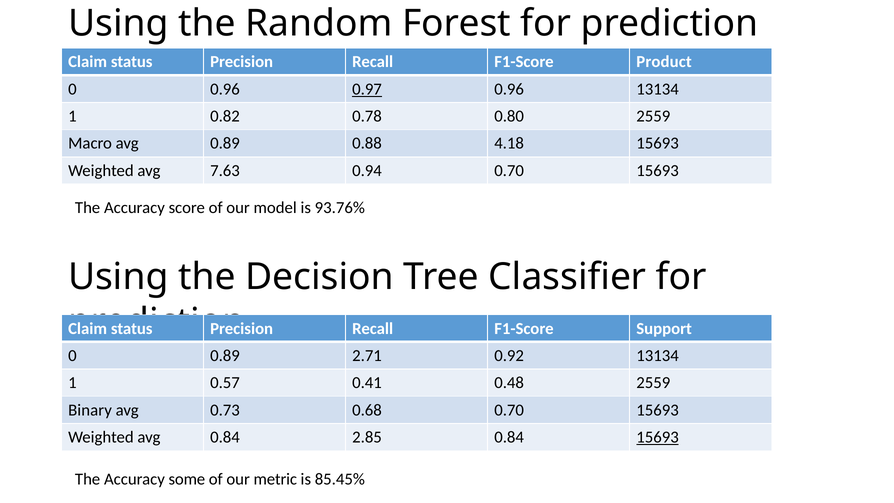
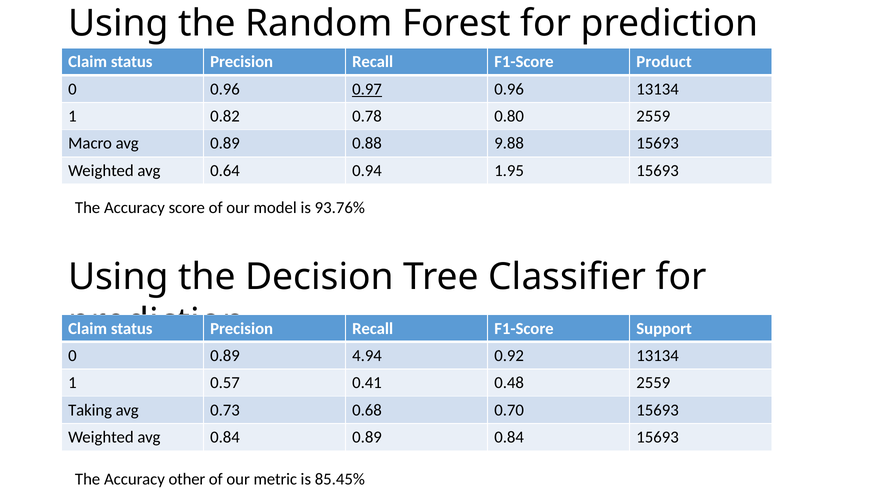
4.18: 4.18 -> 9.88
7.63: 7.63 -> 0.64
0.94 0.70: 0.70 -> 1.95
2.71: 2.71 -> 4.94
Binary: Binary -> Taking
0.84 2.85: 2.85 -> 0.89
15693 at (658, 437) underline: present -> none
some: some -> other
